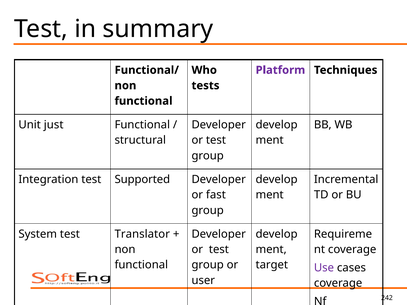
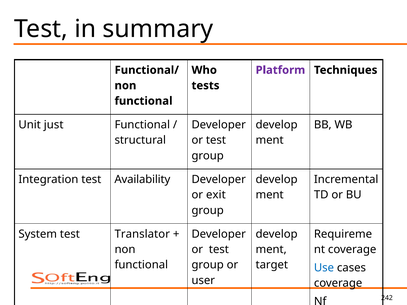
Supported: Supported -> Availability
fast: fast -> exit
Use colour: purple -> blue
